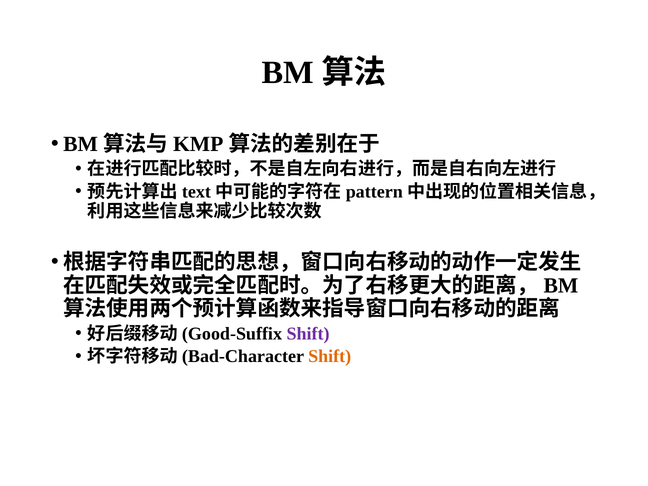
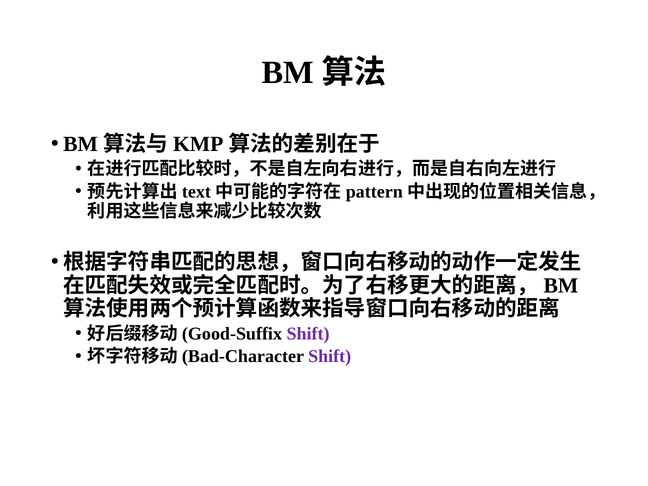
Shift at (330, 356) colour: orange -> purple
